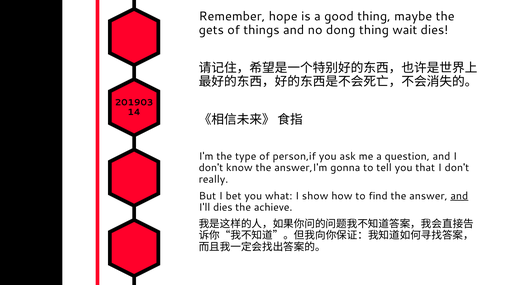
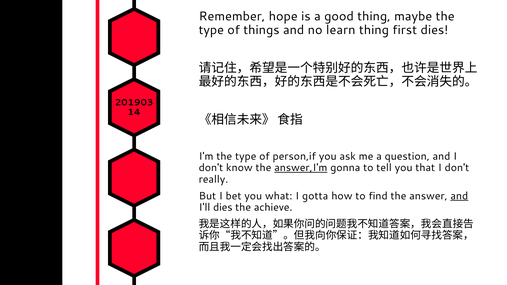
gets at (211, 30): gets -> type
dong: dong -> learn
wait: wait -> first
answer,I'm underline: none -> present
show: show -> gotta
